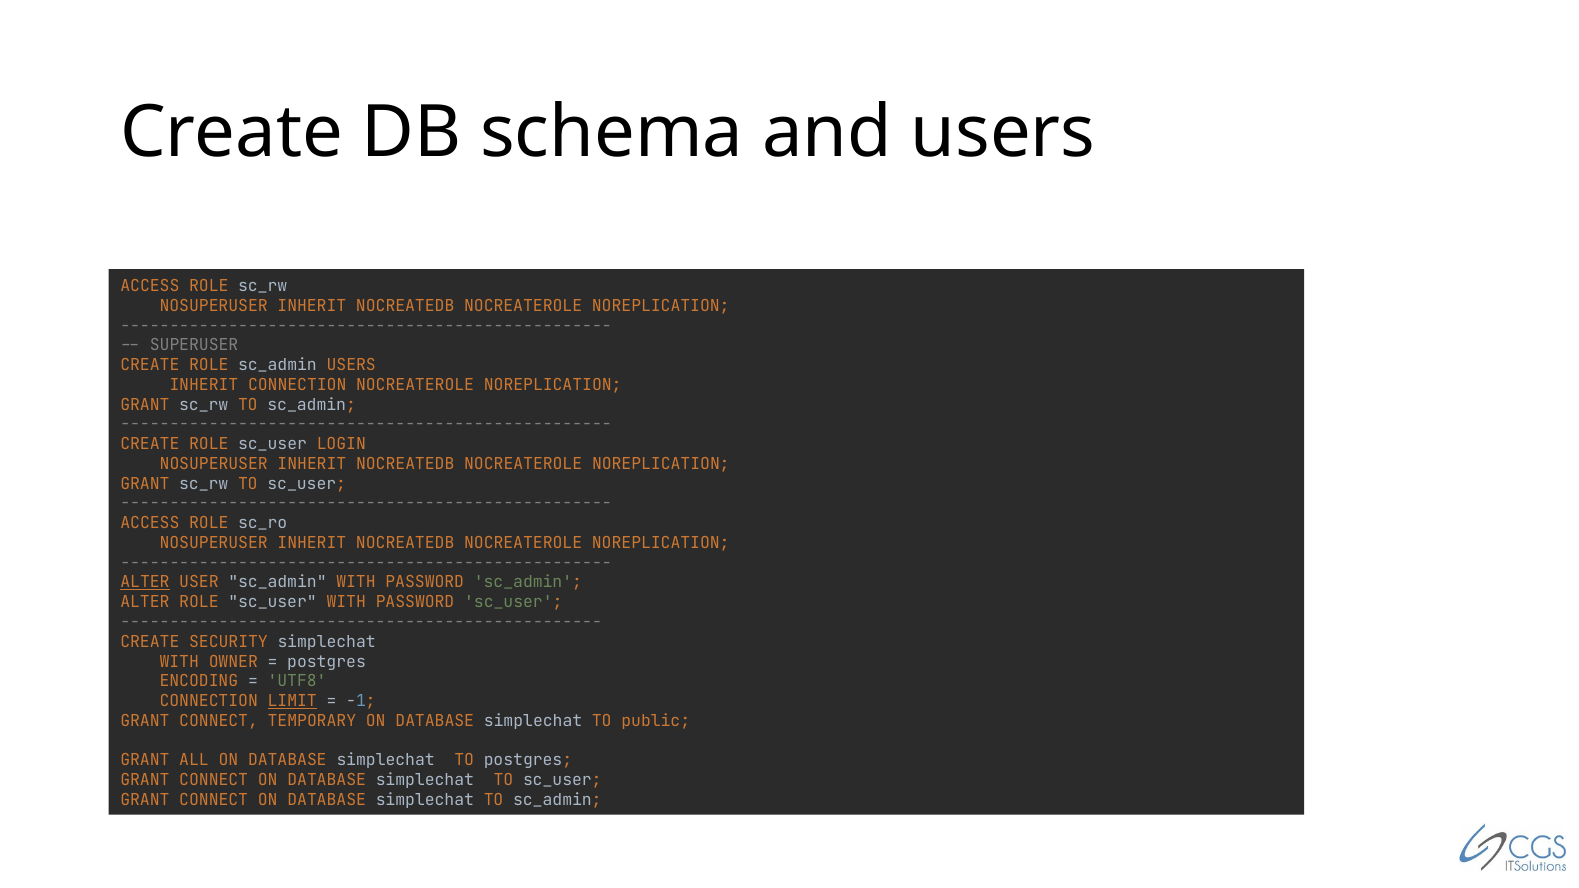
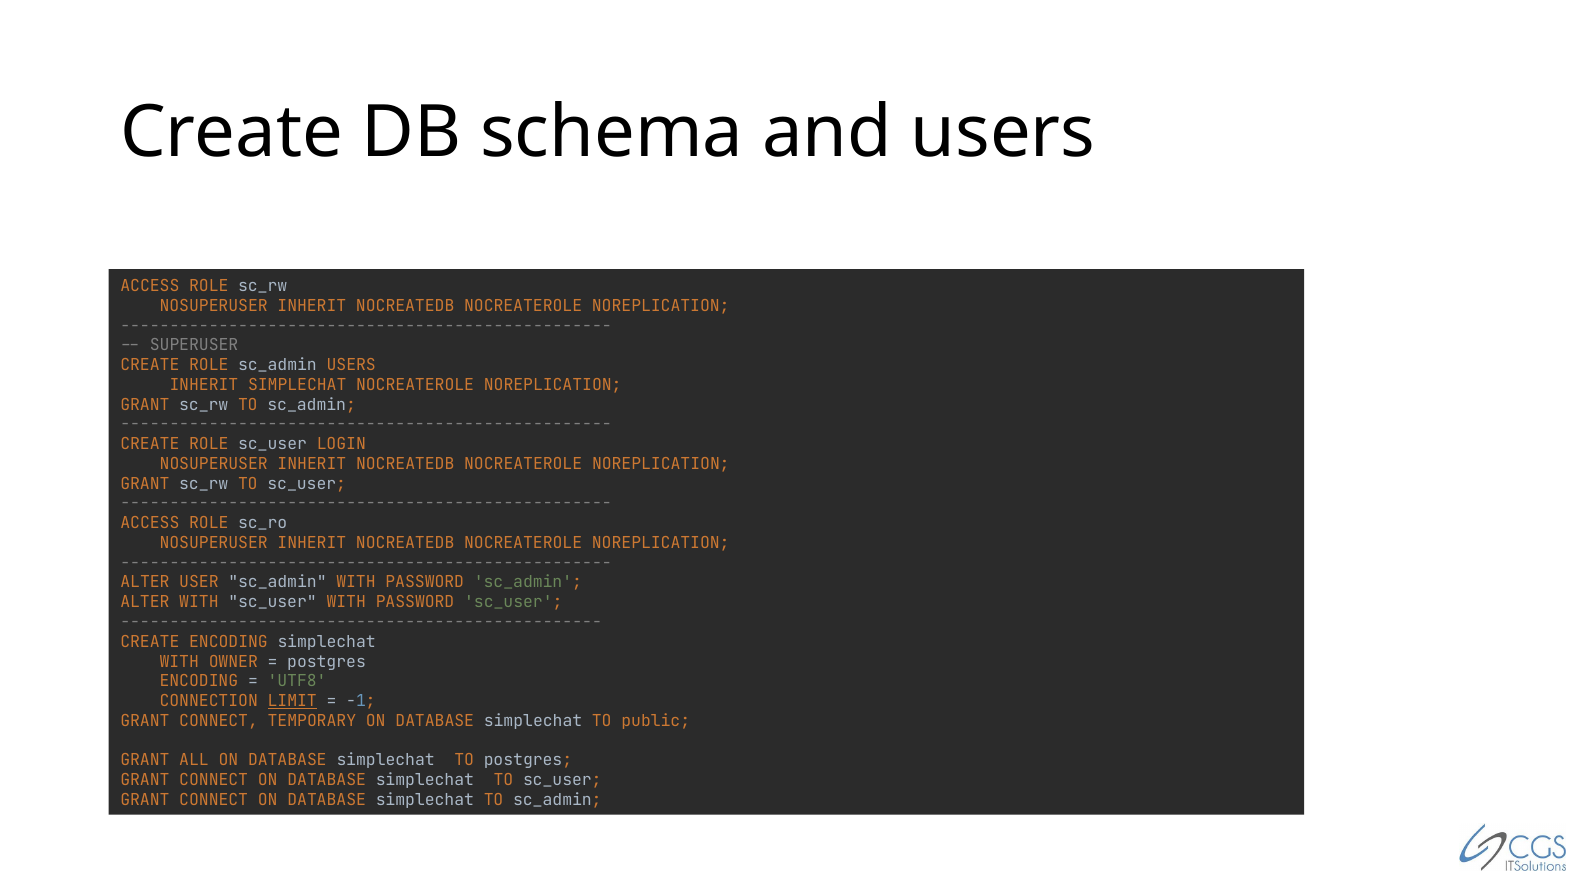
INHERIT CONNECTION: CONNECTION -> SIMPLECHAT
ALTER at (145, 583) underline: present -> none
ALTER ROLE: ROLE -> WITH
CREATE SECURITY: SECURITY -> ENCODING
